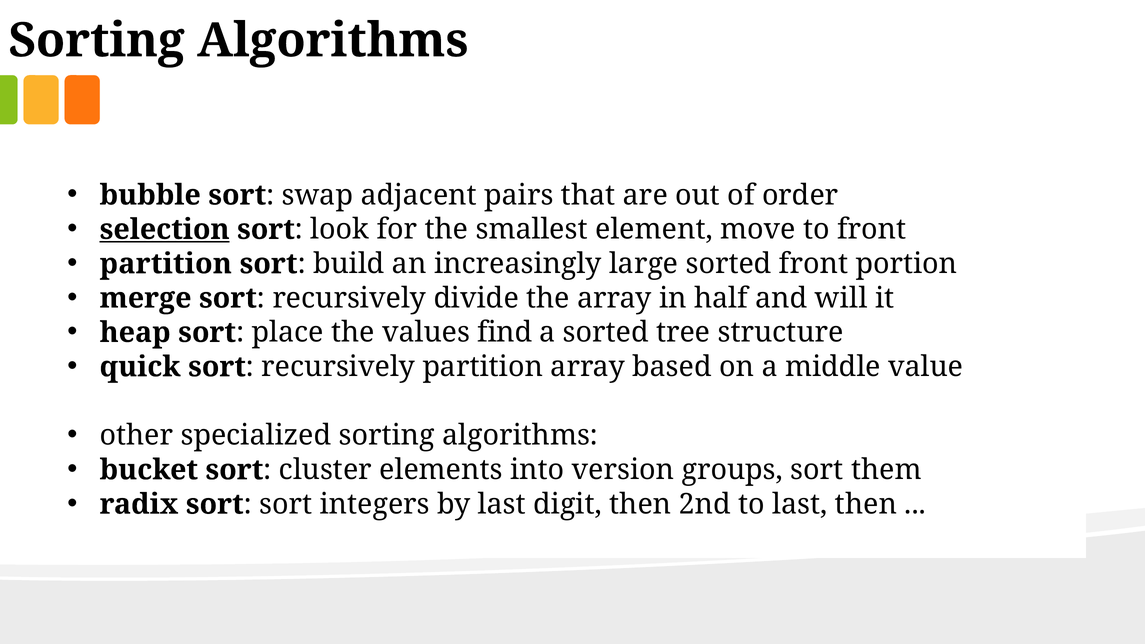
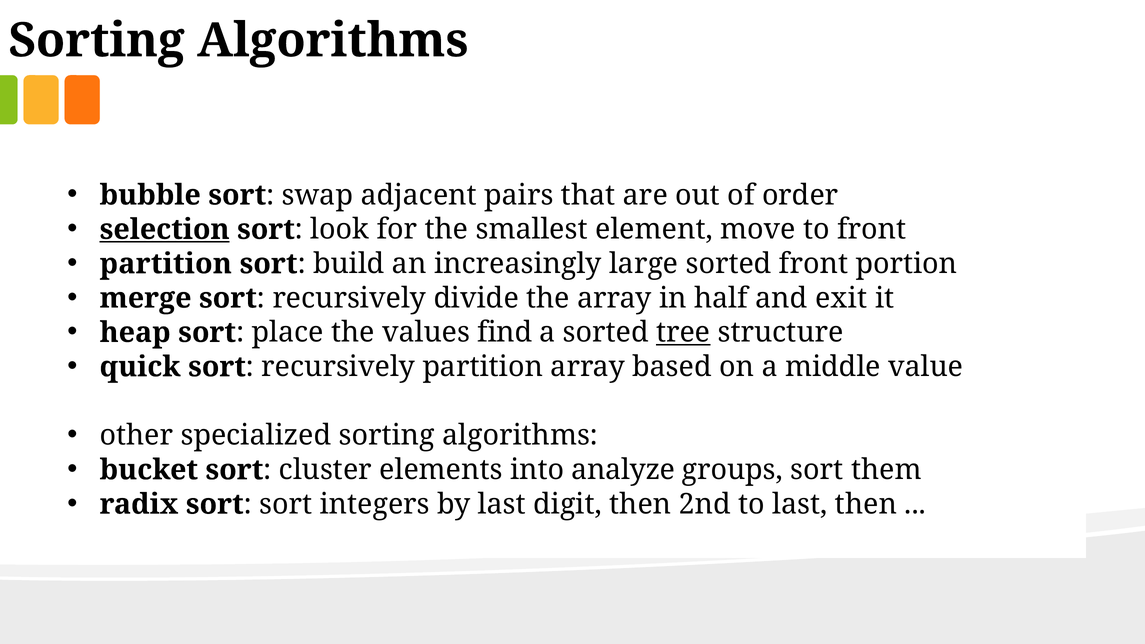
will: will -> exit
tree underline: none -> present
version: version -> analyze
